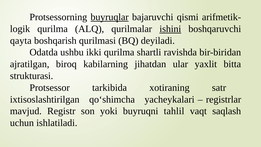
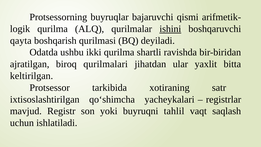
buyruqlar underline: present -> none
kabilarning: kabilarning -> qurilmalari
strukturasi: strukturasi -> keltirilgan
